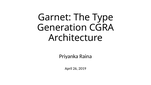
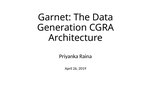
Type: Type -> Data
